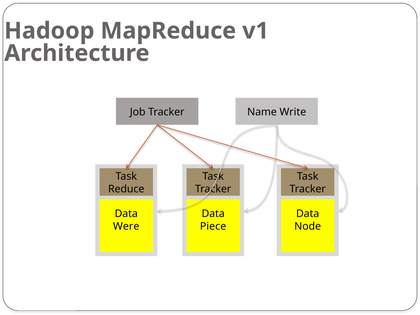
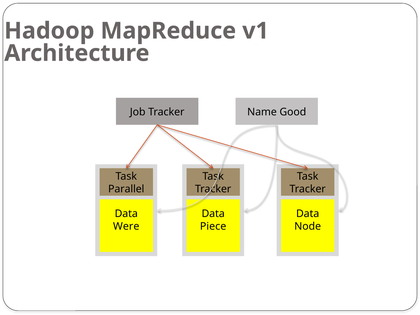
Write: Write -> Good
Reduce: Reduce -> Parallel
